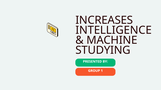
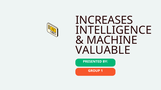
STUDYING: STUDYING -> VALUABLE
